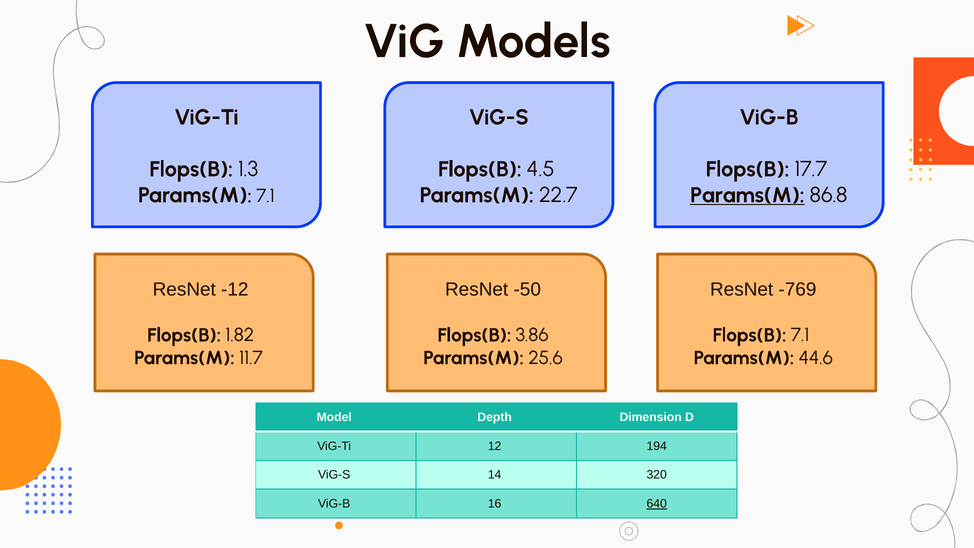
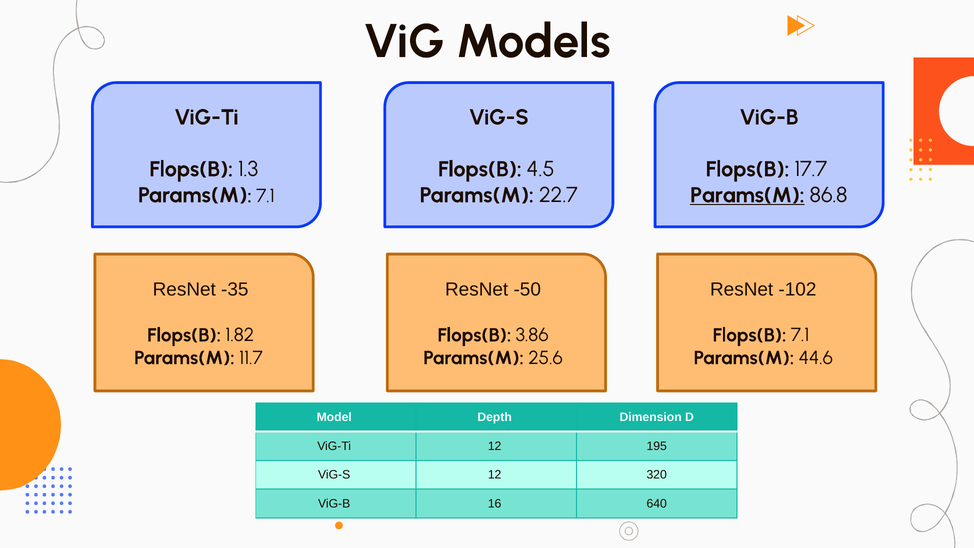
-12: -12 -> -35
-769: -769 -> -102
194: 194 -> 195
ViG-S 14: 14 -> 12
640 underline: present -> none
